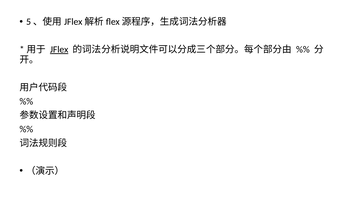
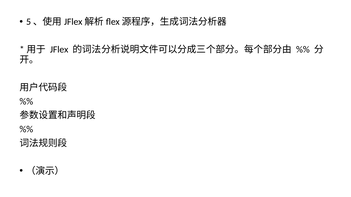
JFlex underline: present -> none
